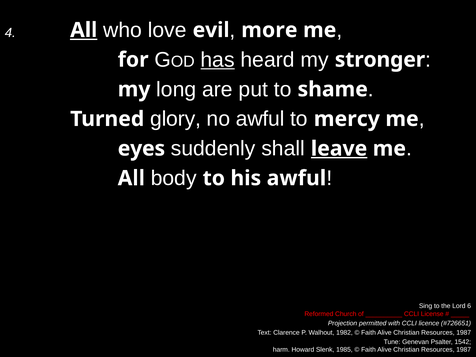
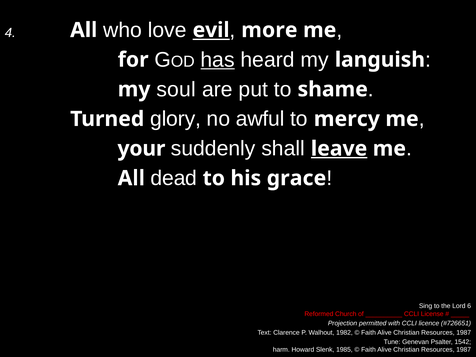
All at (84, 30) underline: present -> none
evil underline: none -> present
stronger: stronger -> languish
long: long -> soul
eyes: eyes -> your
body: body -> dead
his awful: awful -> grace
